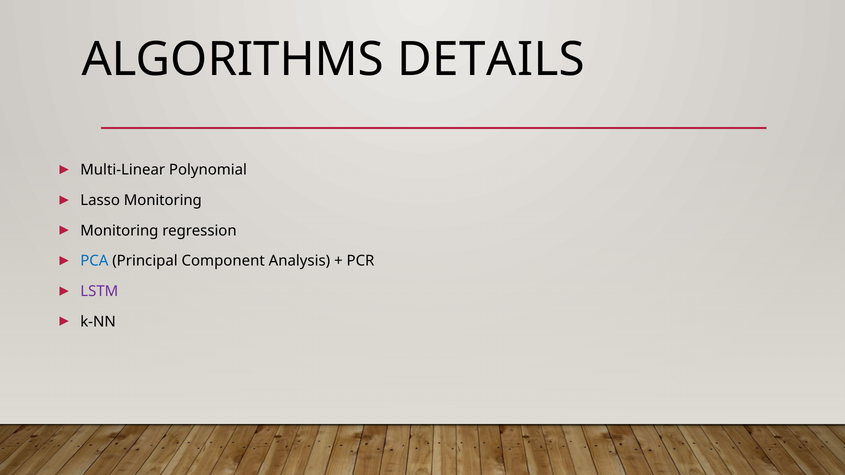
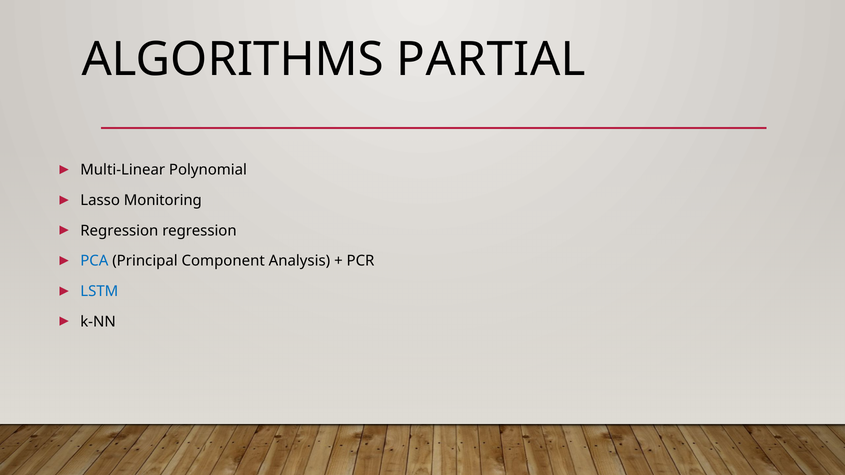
DETAILS: DETAILS -> PARTIAL
Monitoring at (119, 231): Monitoring -> Regression
LSTM colour: purple -> blue
